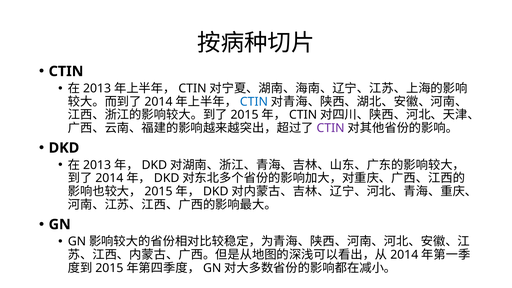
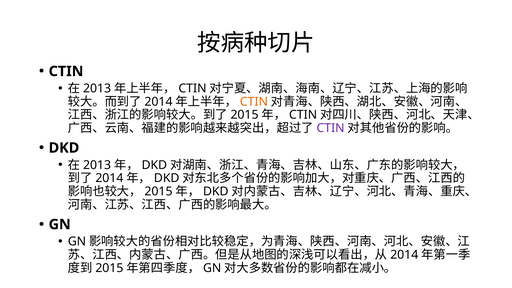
CTIN at (254, 102) colour: blue -> orange
